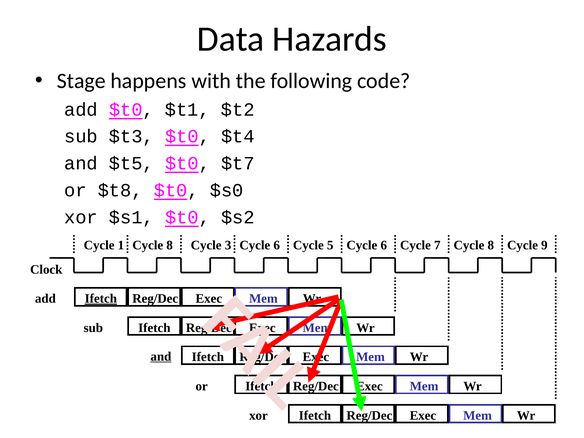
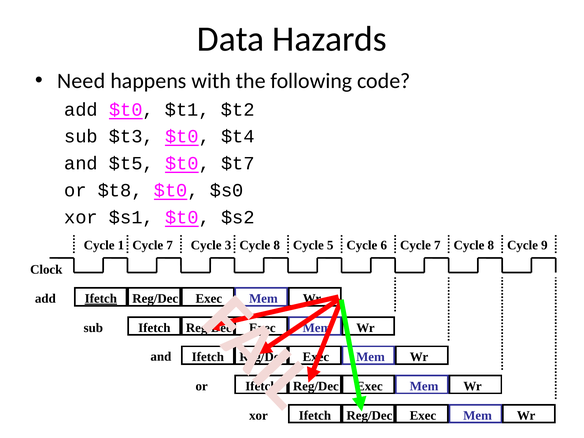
Stage: Stage -> Need
1 Cycle 8: 8 -> 7
3 Cycle 6: 6 -> 8
and at (161, 356) underline: present -> none
